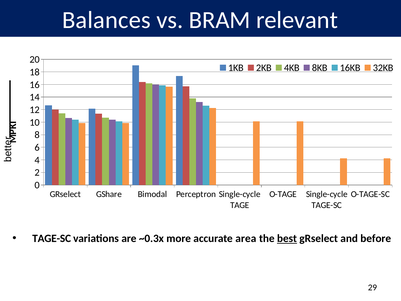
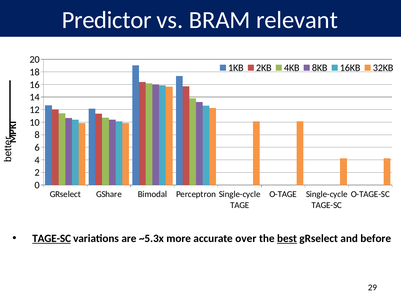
Balances: Balances -> Predictor
TAGE-SC at (52, 238) underline: none -> present
~0.3x: ~0.3x -> ~5.3x
area: area -> over
